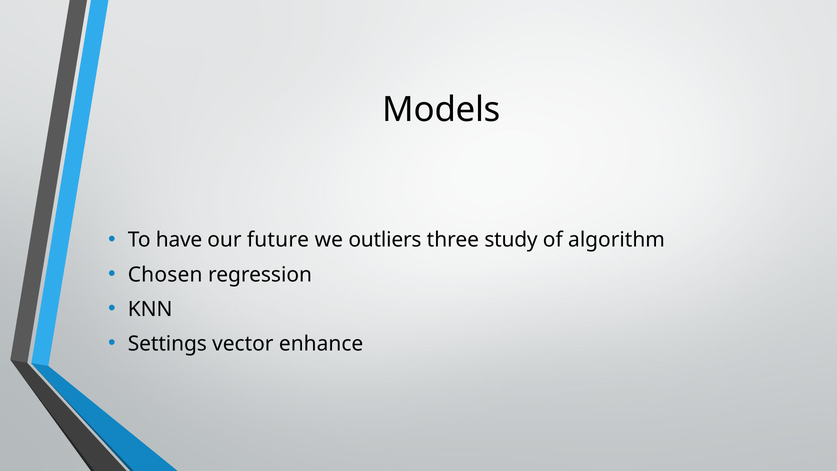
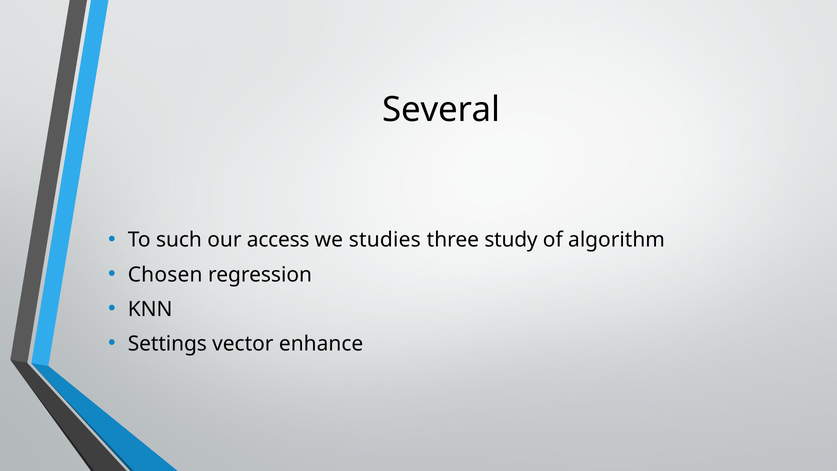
Models: Models -> Several
have: have -> such
future: future -> access
outliers: outliers -> studies
